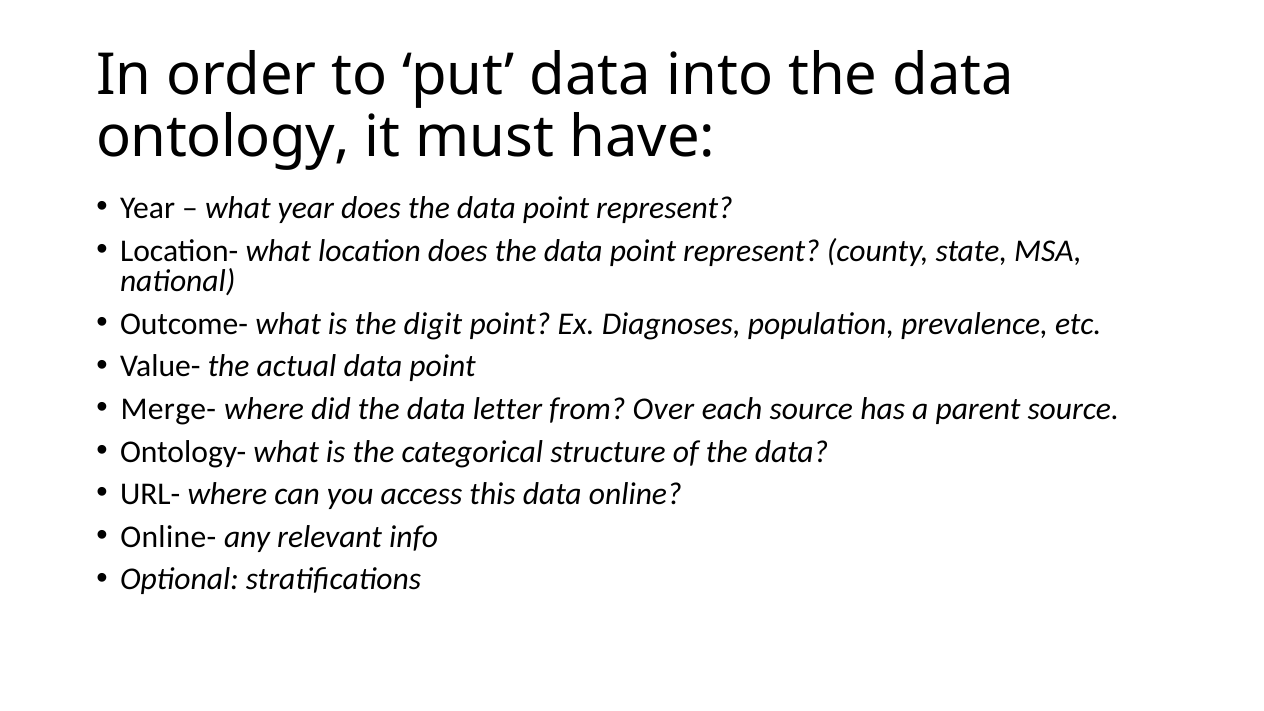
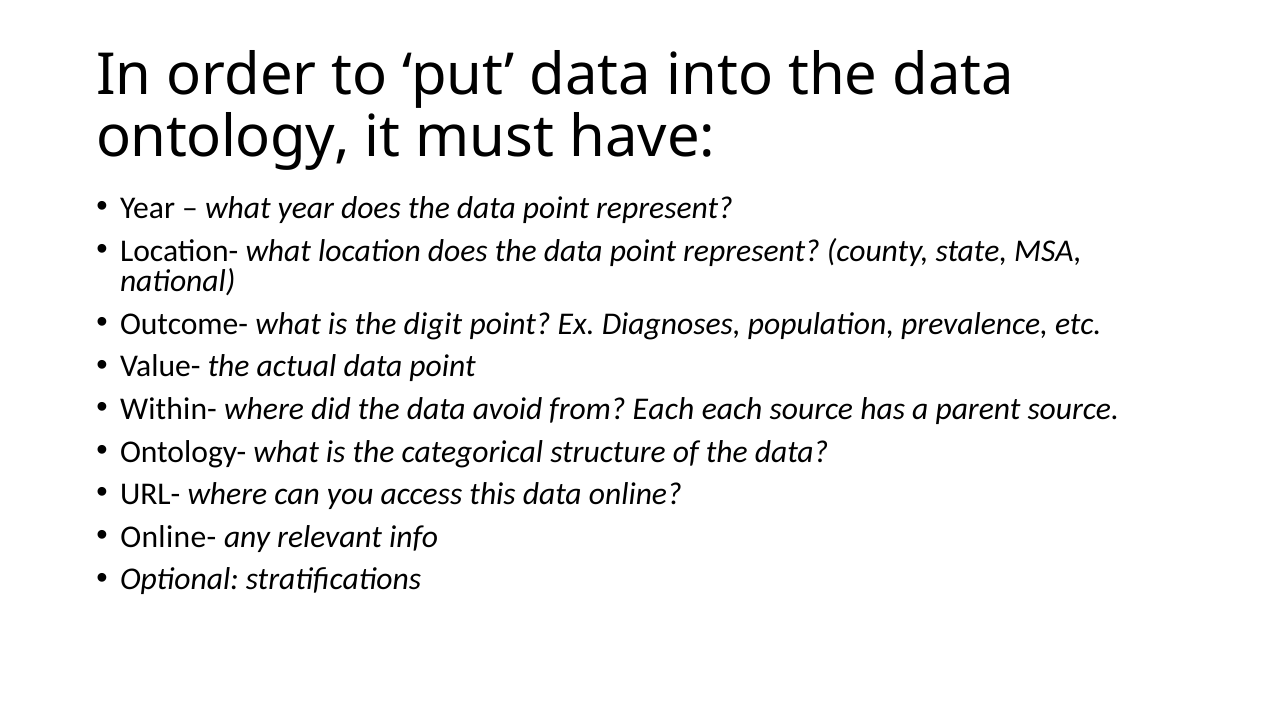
Merge-: Merge- -> Within-
letter: letter -> avoid
from Over: Over -> Each
